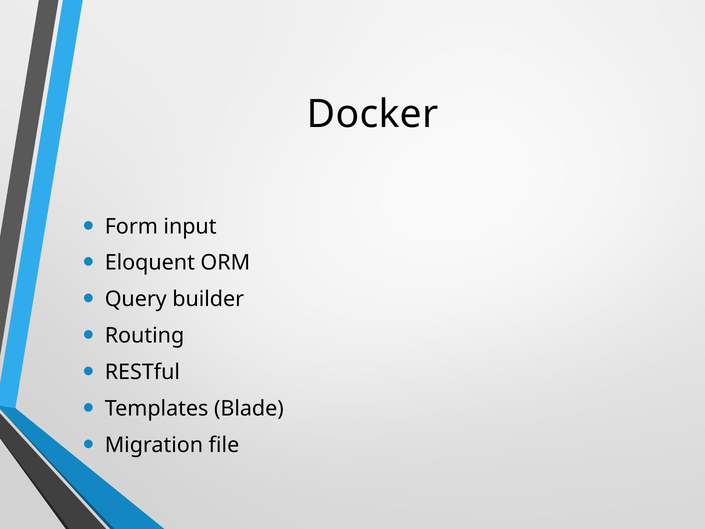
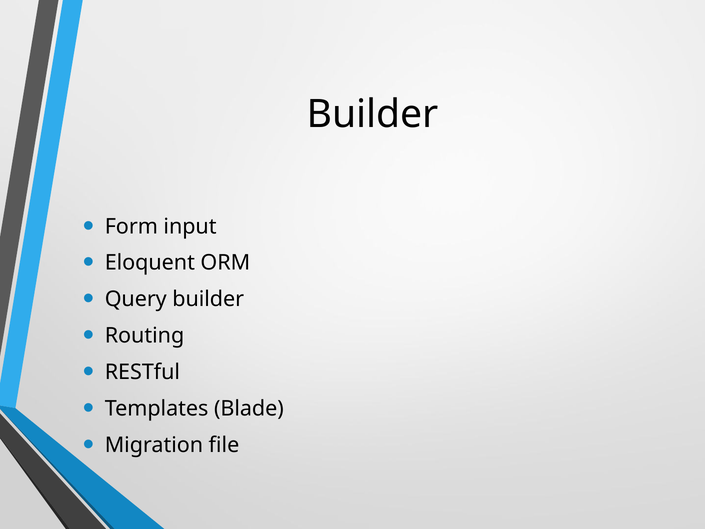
Docker at (373, 114): Docker -> Builder
